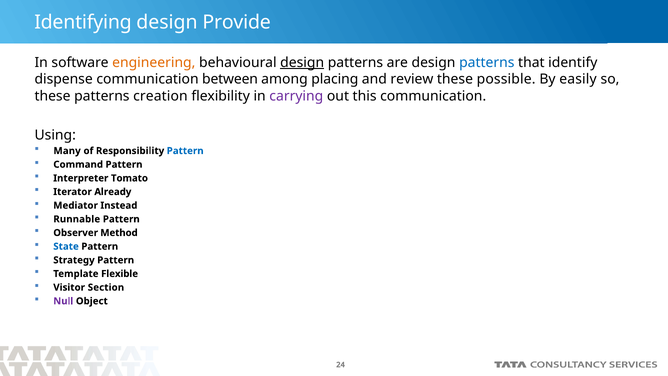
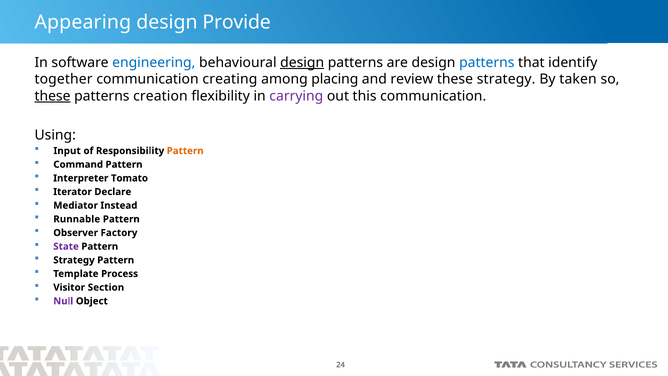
Identifying: Identifying -> Appearing
engineering colour: orange -> blue
dispense: dispense -> together
between: between -> creating
these possible: possible -> strategy
easily: easily -> taken
these at (53, 96) underline: none -> present
Many: Many -> Input
Pattern at (185, 151) colour: blue -> orange
Already: Already -> Declare
Method: Method -> Factory
State colour: blue -> purple
Flexible: Flexible -> Process
